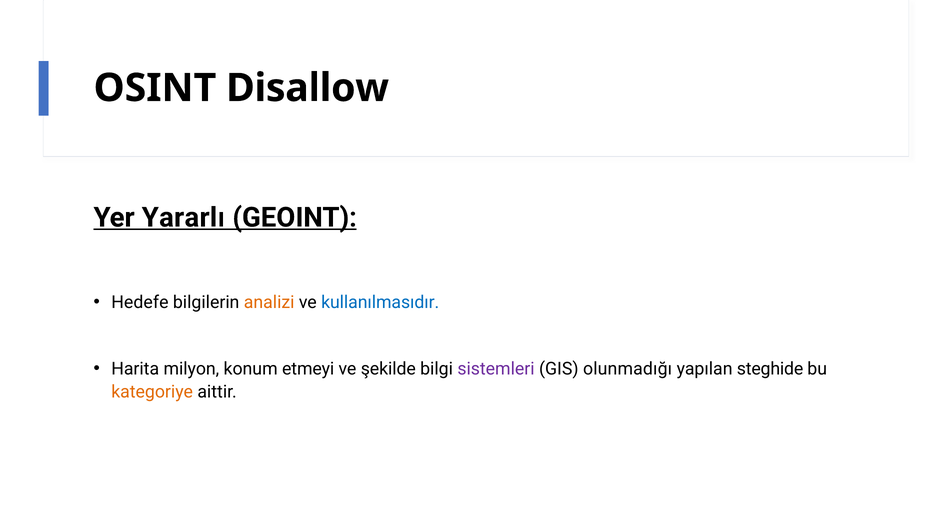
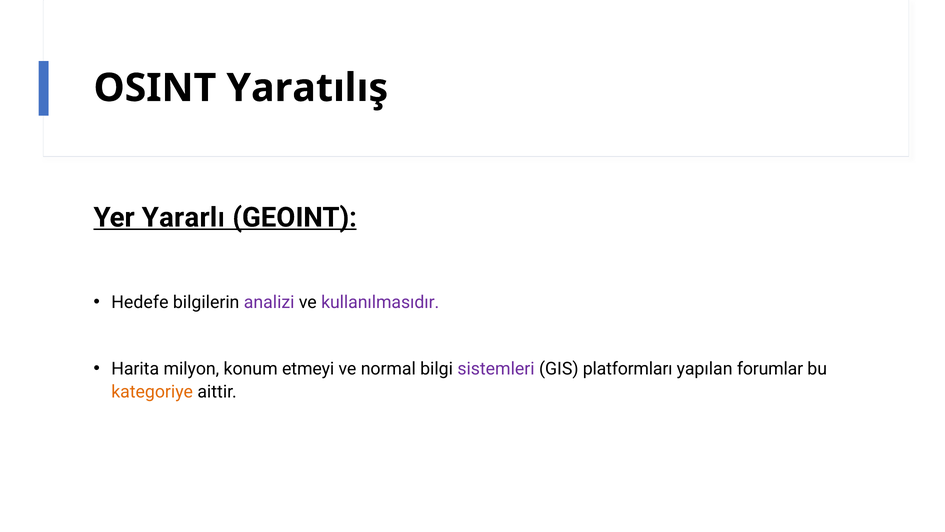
Disallow: Disallow -> Yaratılış
analizi colour: orange -> purple
kullanılmasıdır colour: blue -> purple
şekilde: şekilde -> normal
olunmadığı: olunmadığı -> platformları
steghide: steghide -> forumlar
